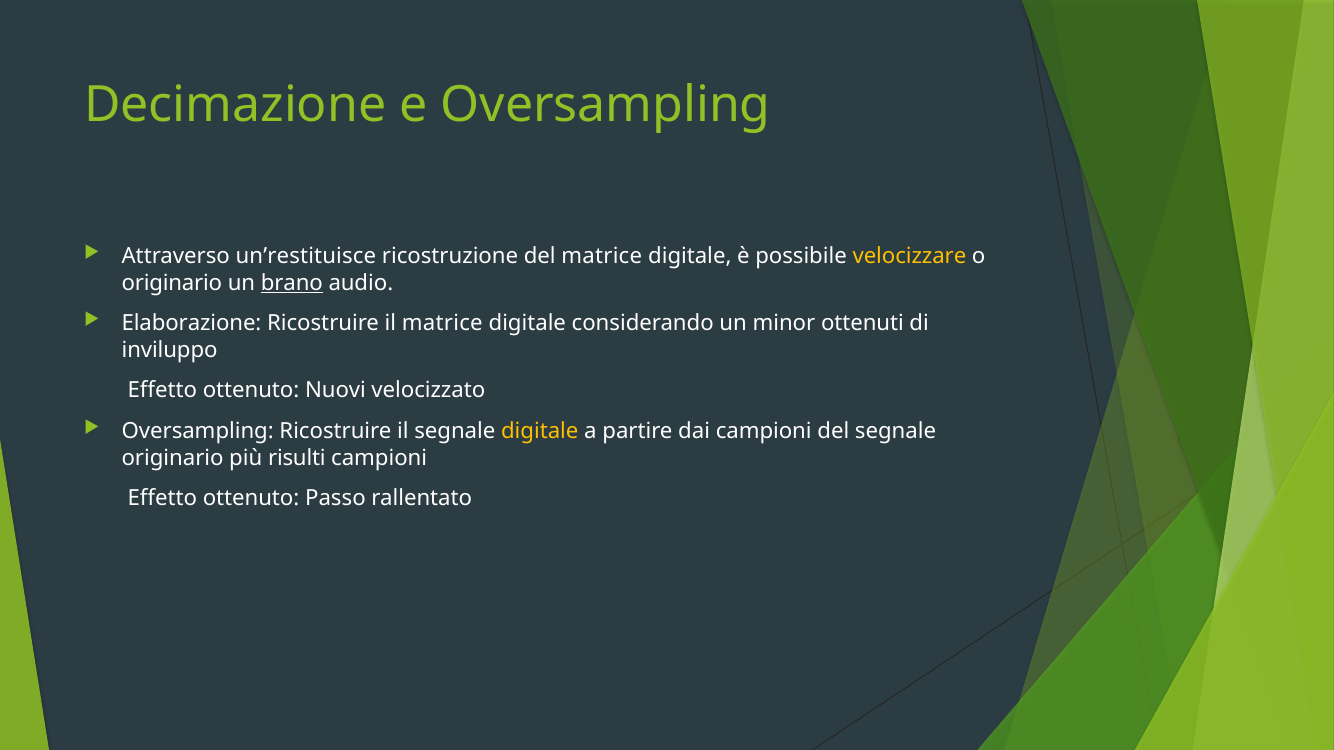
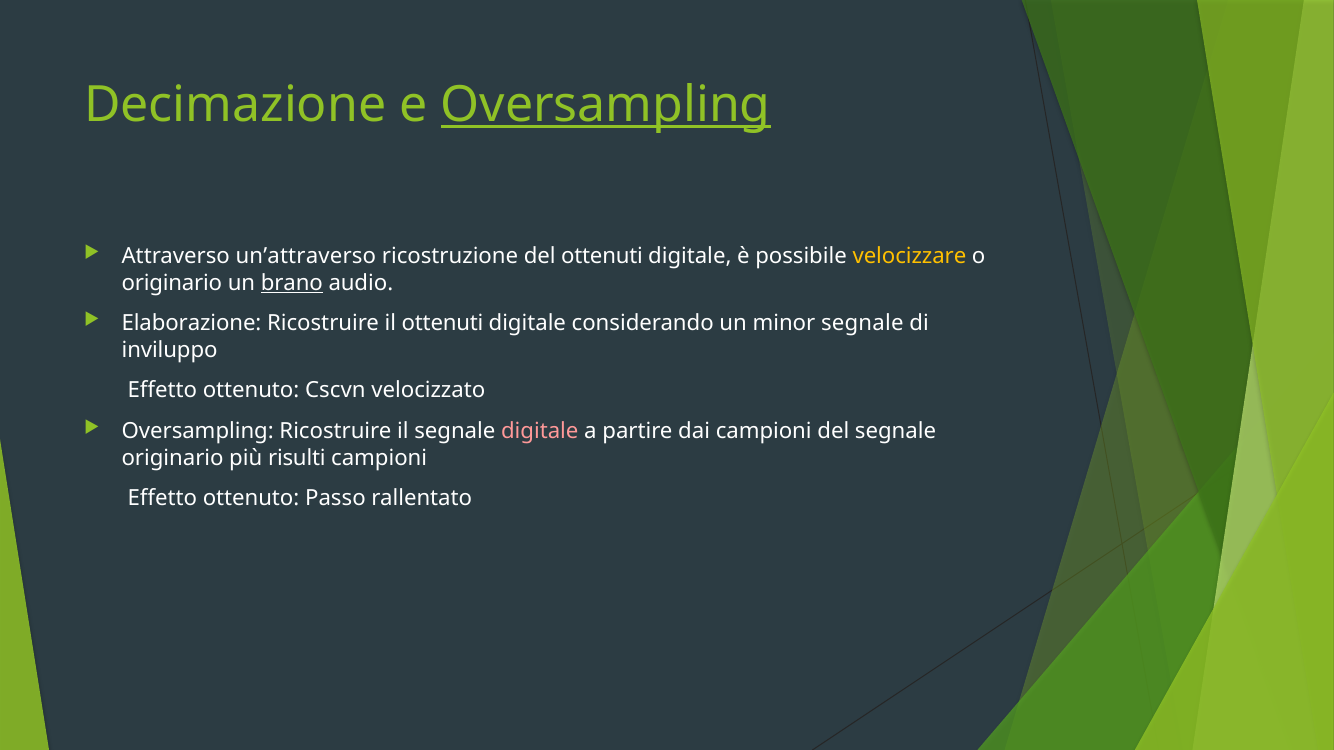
Oversampling at (606, 105) underline: none -> present
un’restituisce: un’restituisce -> un’attraverso
del matrice: matrice -> ottenuti
il matrice: matrice -> ottenuti
minor ottenuti: ottenuti -> segnale
Nuovi: Nuovi -> Cscvn
digitale at (540, 431) colour: yellow -> pink
